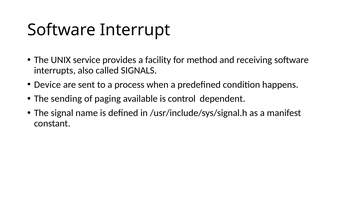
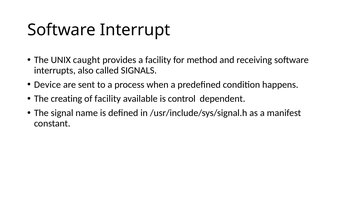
service: service -> caught
sending: sending -> creating
of paging: paging -> facility
